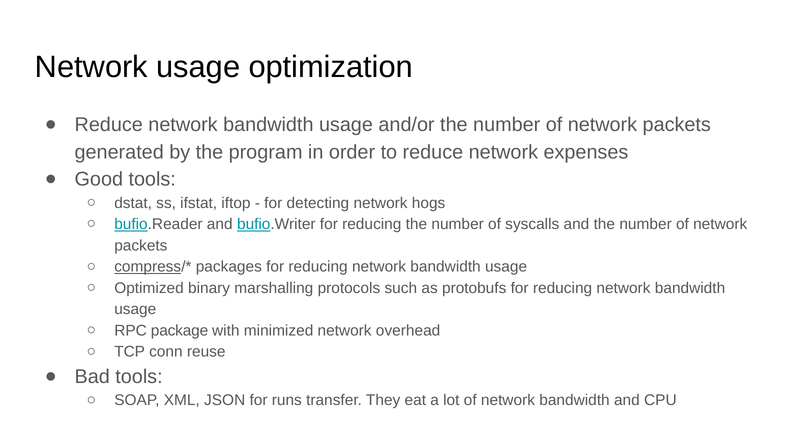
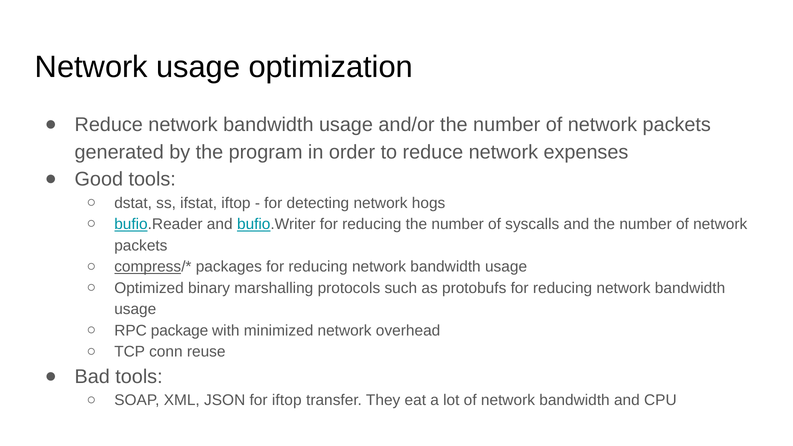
for runs: runs -> iftop
